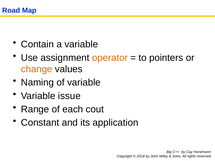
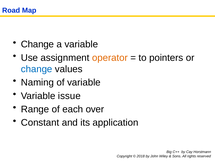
Contain at (37, 44): Contain -> Change
change at (37, 69) colour: orange -> blue
cout: cout -> over
